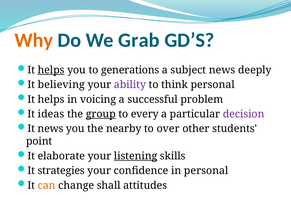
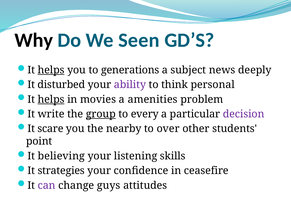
Why colour: orange -> black
Grab: Grab -> Seen
believing: believing -> disturbed
helps at (51, 99) underline: none -> present
voicing: voicing -> movies
successful: successful -> amenities
ideas: ideas -> write
It news: news -> scare
elaborate: elaborate -> believing
listening underline: present -> none
in personal: personal -> ceasefire
can colour: orange -> purple
shall: shall -> guys
